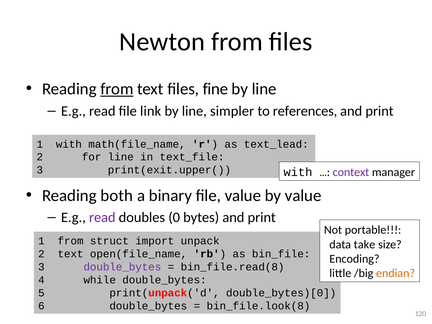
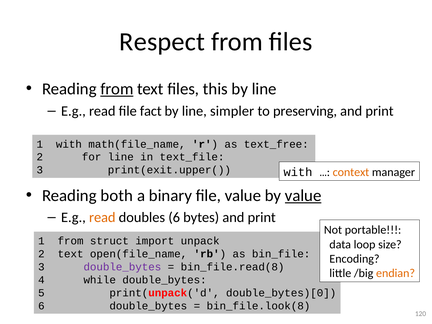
Newton: Newton -> Respect
fine: fine -> this
link: link -> fact
references: references -> preserving
text_lead: text_lead -> text_free
context colour: purple -> orange
value at (303, 196) underline: none -> present
read at (102, 218) colour: purple -> orange
doubles 0: 0 -> 6
take: take -> loop
